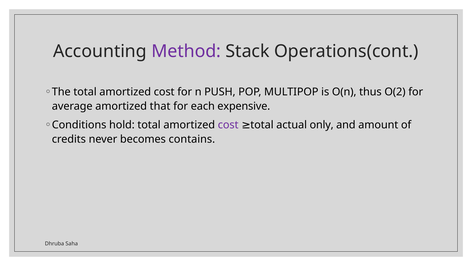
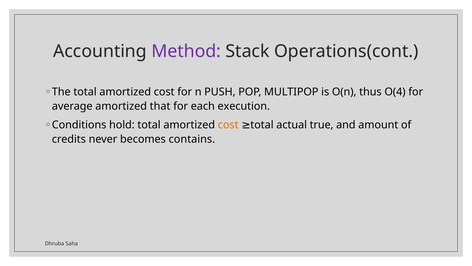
O(2: O(2 -> O(4
expensive: expensive -> execution
cost at (228, 125) colour: purple -> orange
only: only -> true
